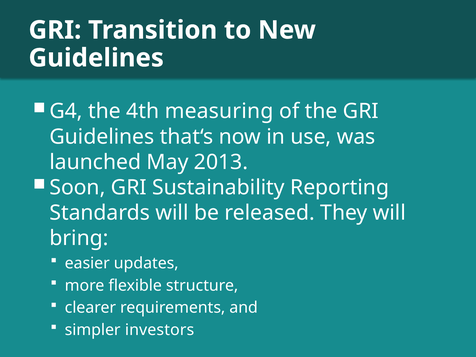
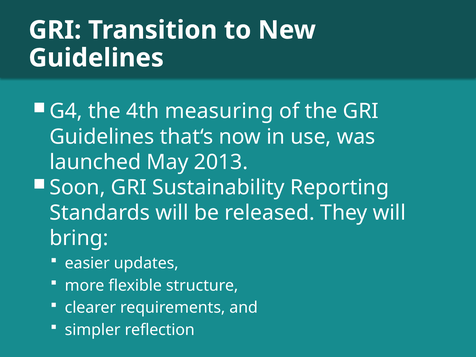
investors: investors -> reflection
